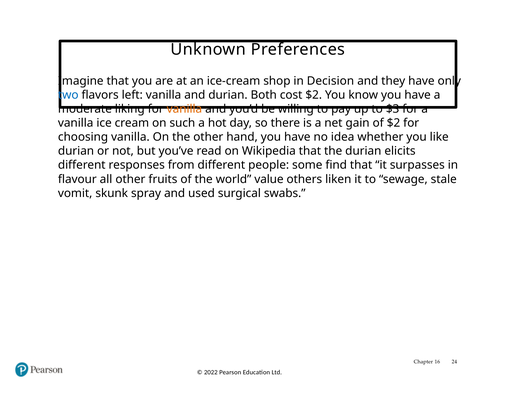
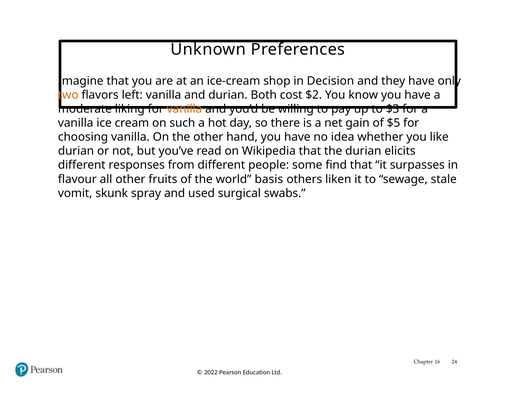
two colour: blue -> orange
of $2: $2 -> $5
value: value -> basis
